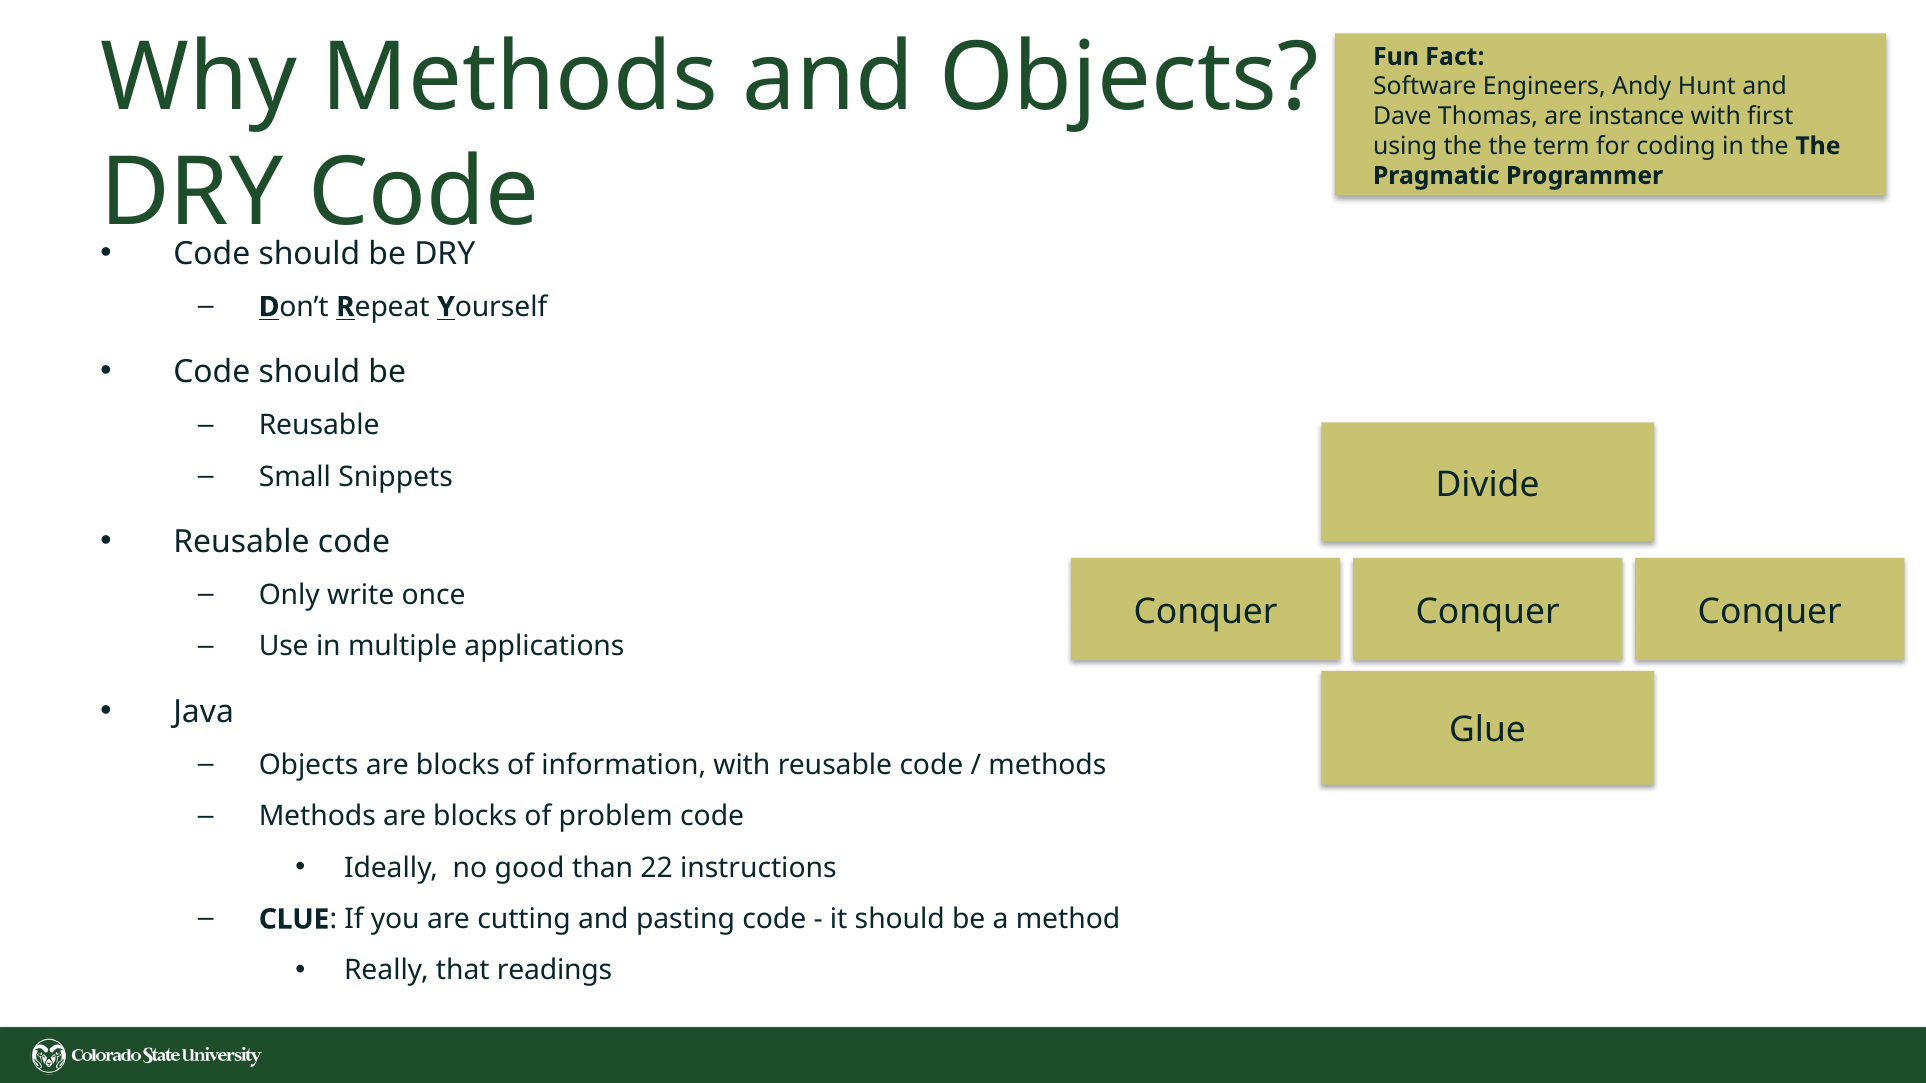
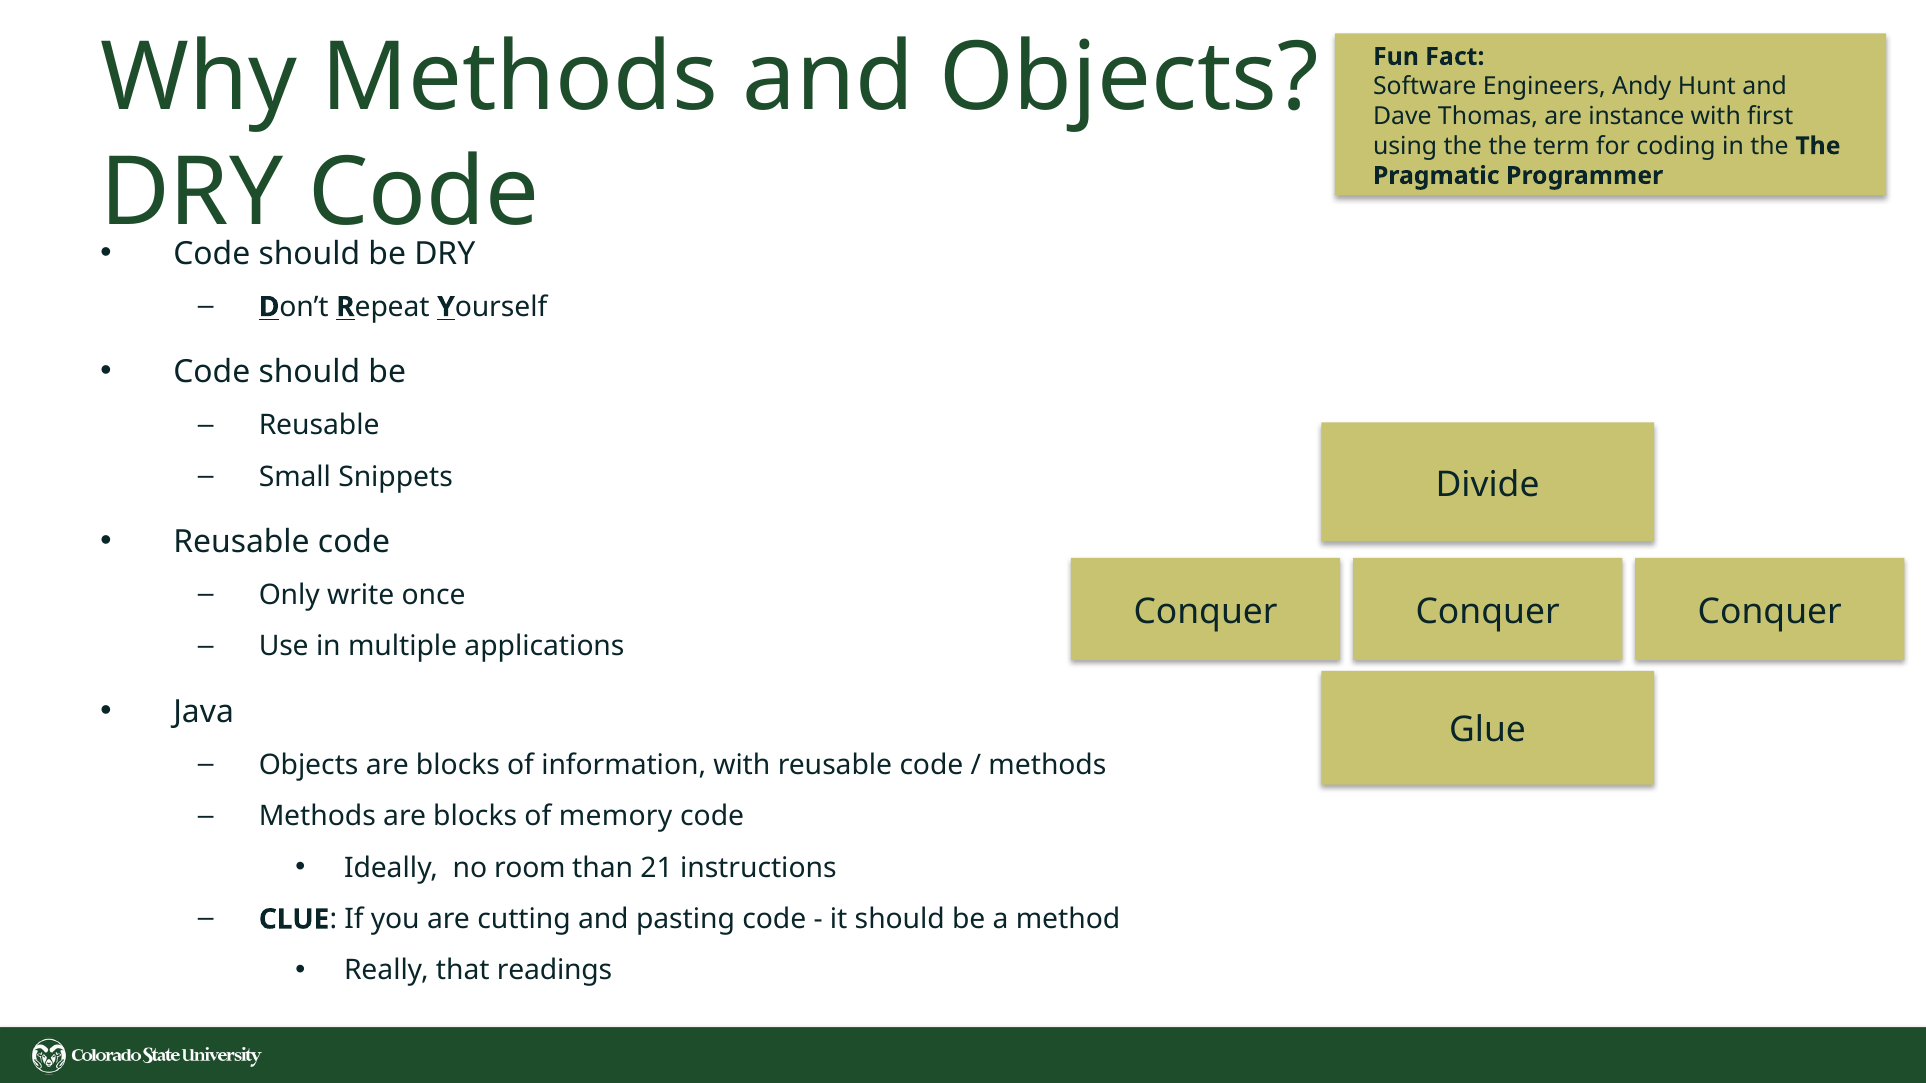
problem: problem -> memory
good: good -> room
22: 22 -> 21
